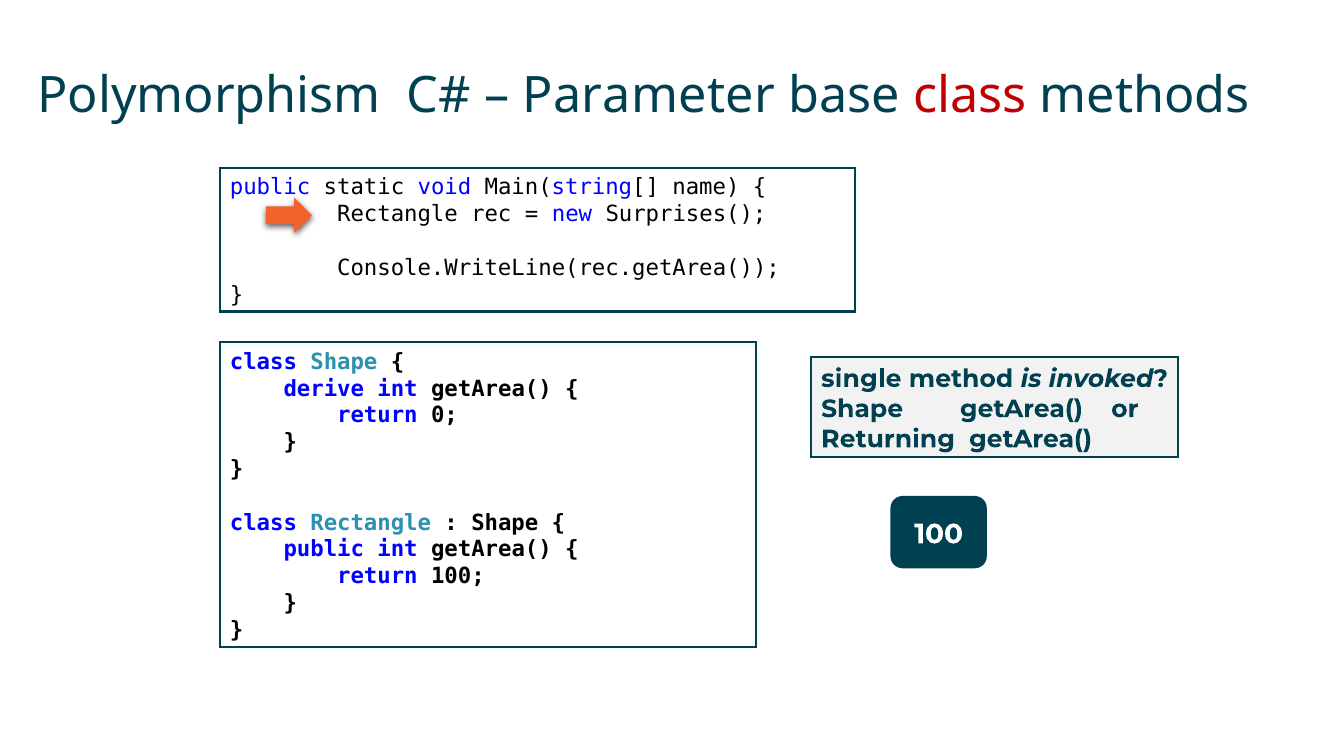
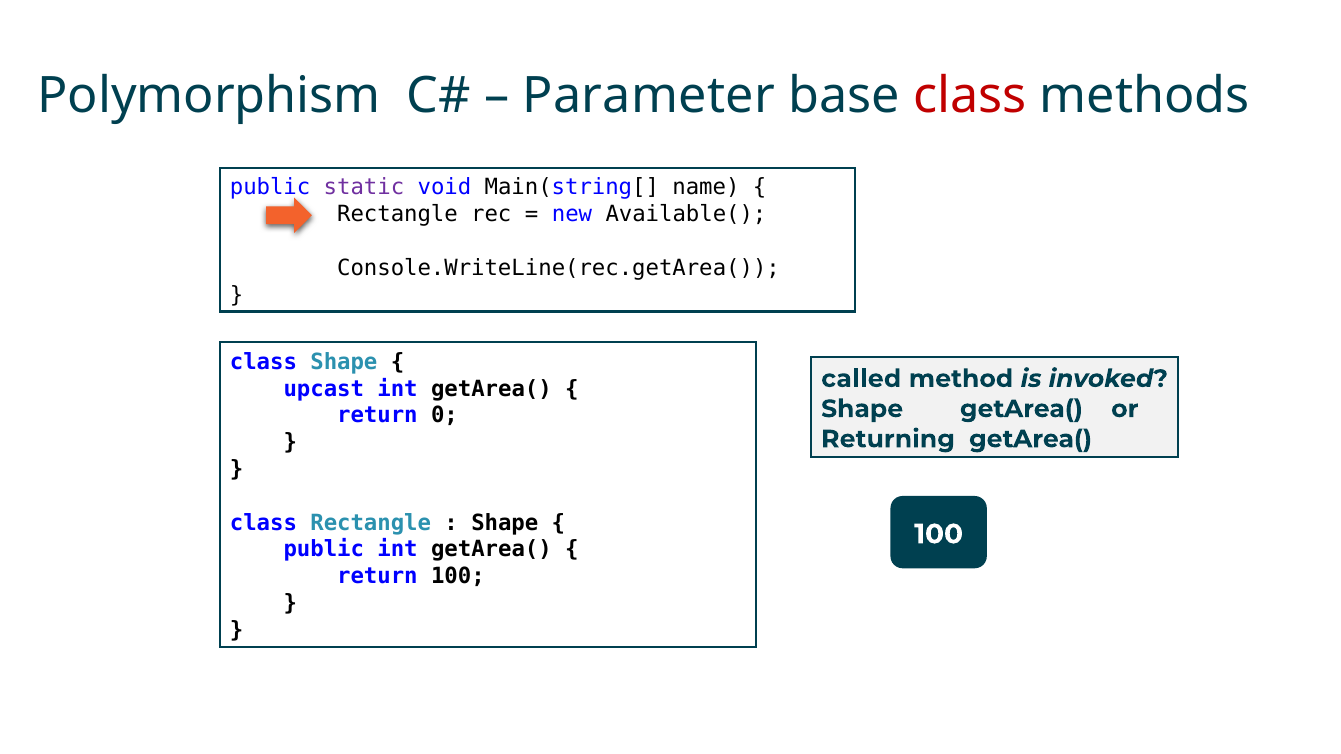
static colour: black -> purple
Surprises(: Surprises( -> Available(
single: single -> called
derive: derive -> upcast
